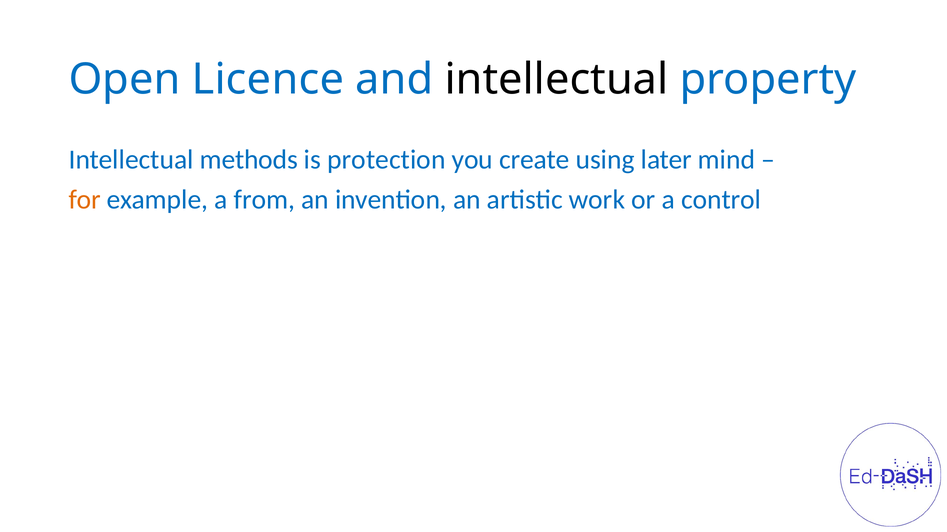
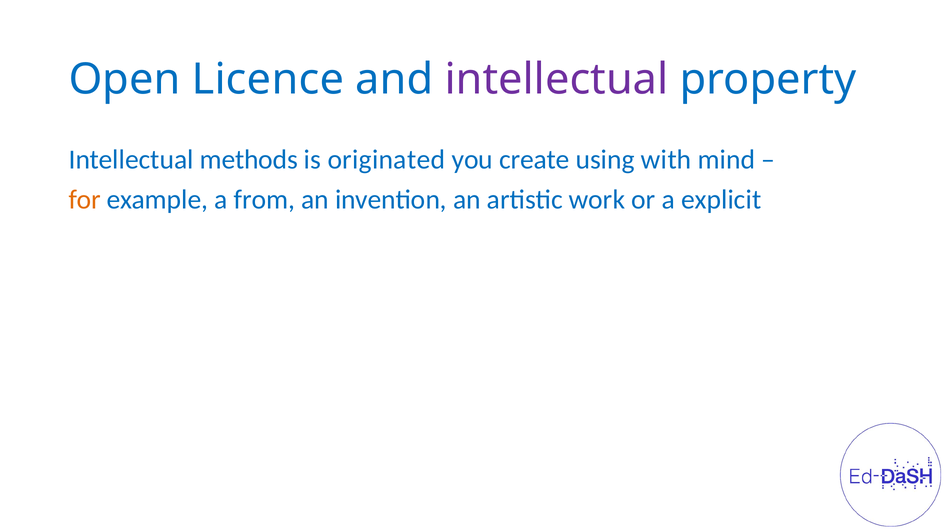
intellectual at (557, 80) colour: black -> purple
protection: protection -> originated
later: later -> with
control: control -> explicit
